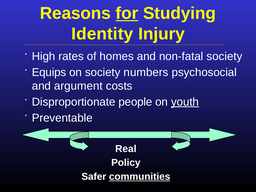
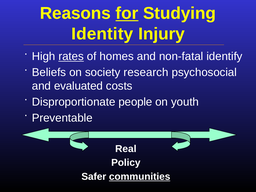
rates underline: none -> present
non-fatal society: society -> identify
Equips: Equips -> Beliefs
numbers: numbers -> research
argument: argument -> evaluated
youth underline: present -> none
